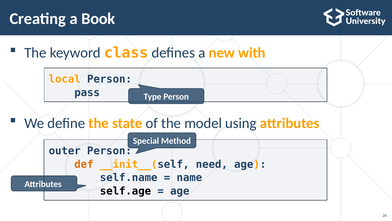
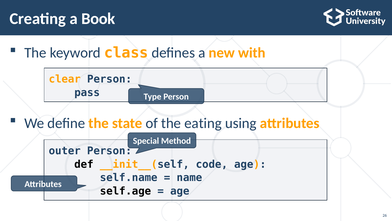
local: local -> clear
model: model -> eating
def colour: orange -> black
need: need -> code
